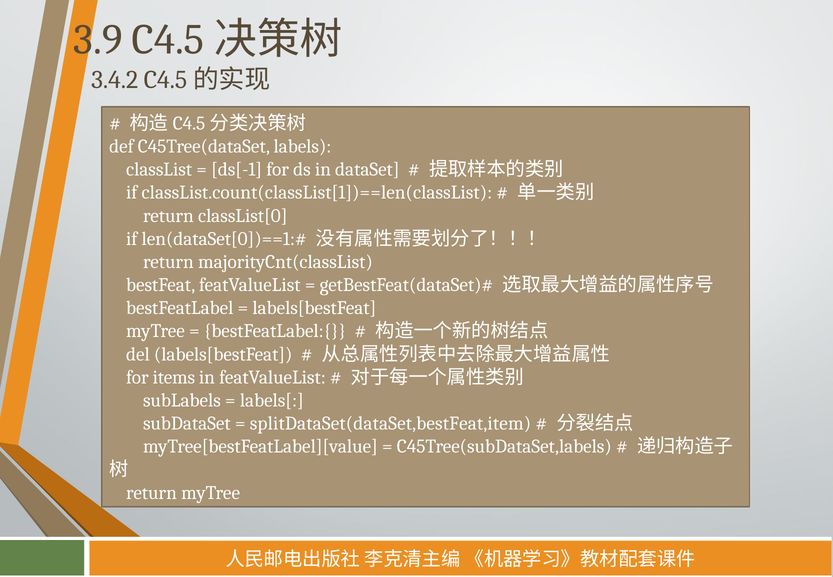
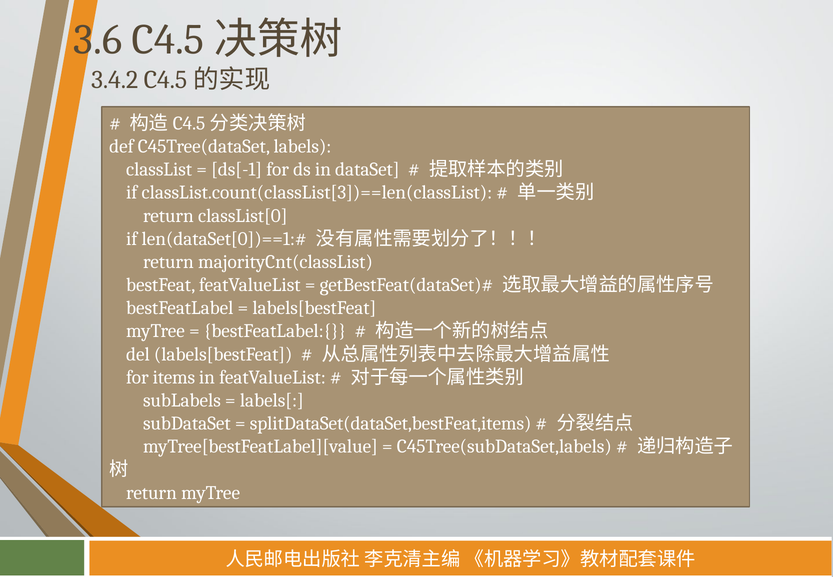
3.9: 3.9 -> 3.6
classList.count(classList[1])==len(classList: classList.count(classList[1])==len(classList -> classList.count(classList[3])==len(classList
splitDataSet(dataSet,bestFeat,item: splitDataSet(dataSet,bestFeat,item -> splitDataSet(dataSet,bestFeat,items
